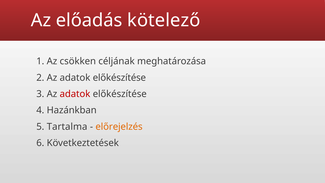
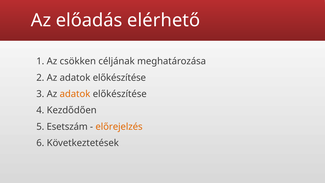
kötelező: kötelező -> elérhető
adatok at (75, 94) colour: red -> orange
Hazánkban: Hazánkban -> Kezdődően
Tartalma: Tartalma -> Esetszám
